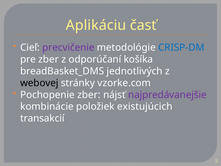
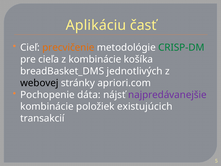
precvičenie colour: purple -> orange
CRISP-DM colour: blue -> green
pre zber: zber -> cieľa
z odporúčaní: odporúčaní -> kombinácie
vzorke.com: vzorke.com -> apriori.com
Pochopenie zber: zber -> dáta
